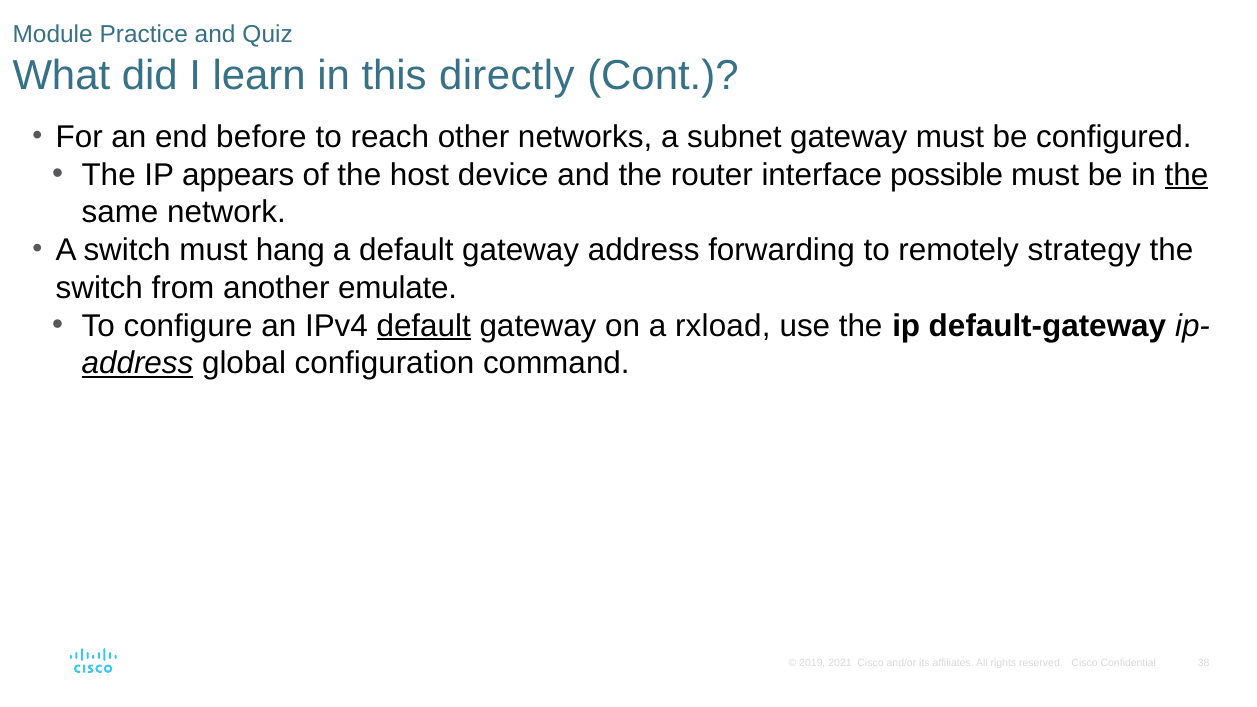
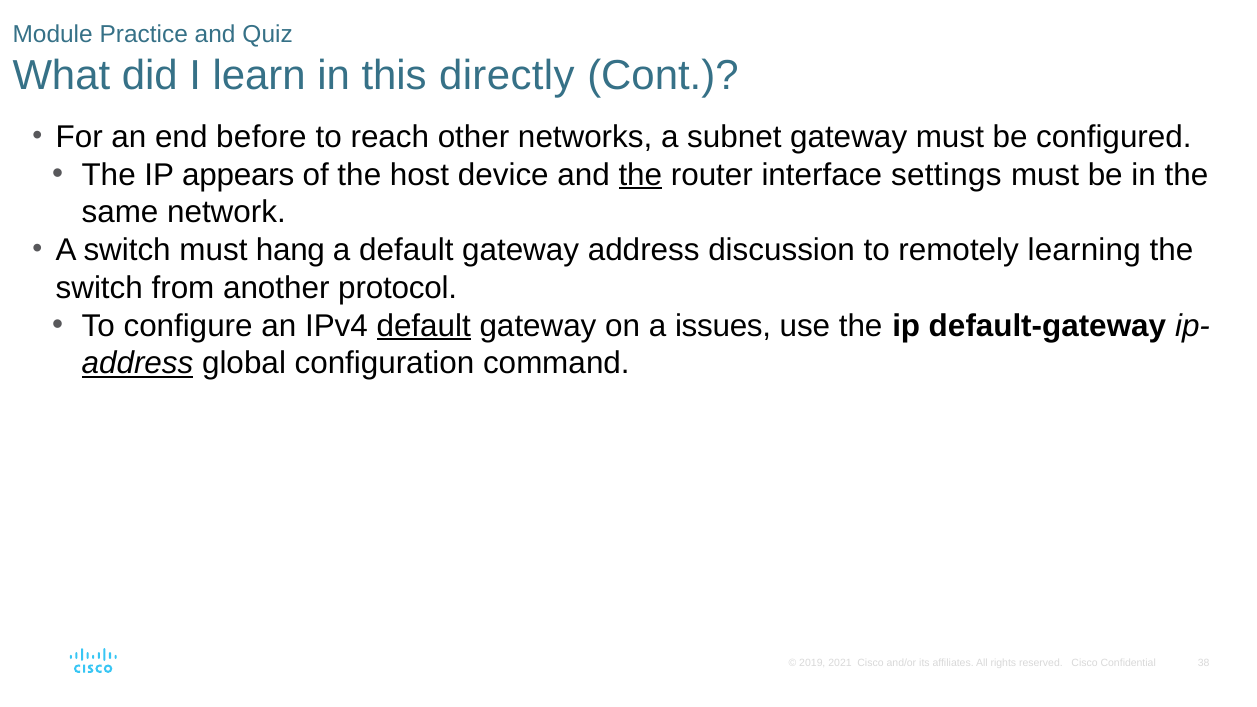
the at (640, 175) underline: none -> present
possible: possible -> settings
the at (1186, 175) underline: present -> none
forwarding: forwarding -> discussion
strategy: strategy -> learning
emulate: emulate -> protocol
rxload: rxload -> issues
